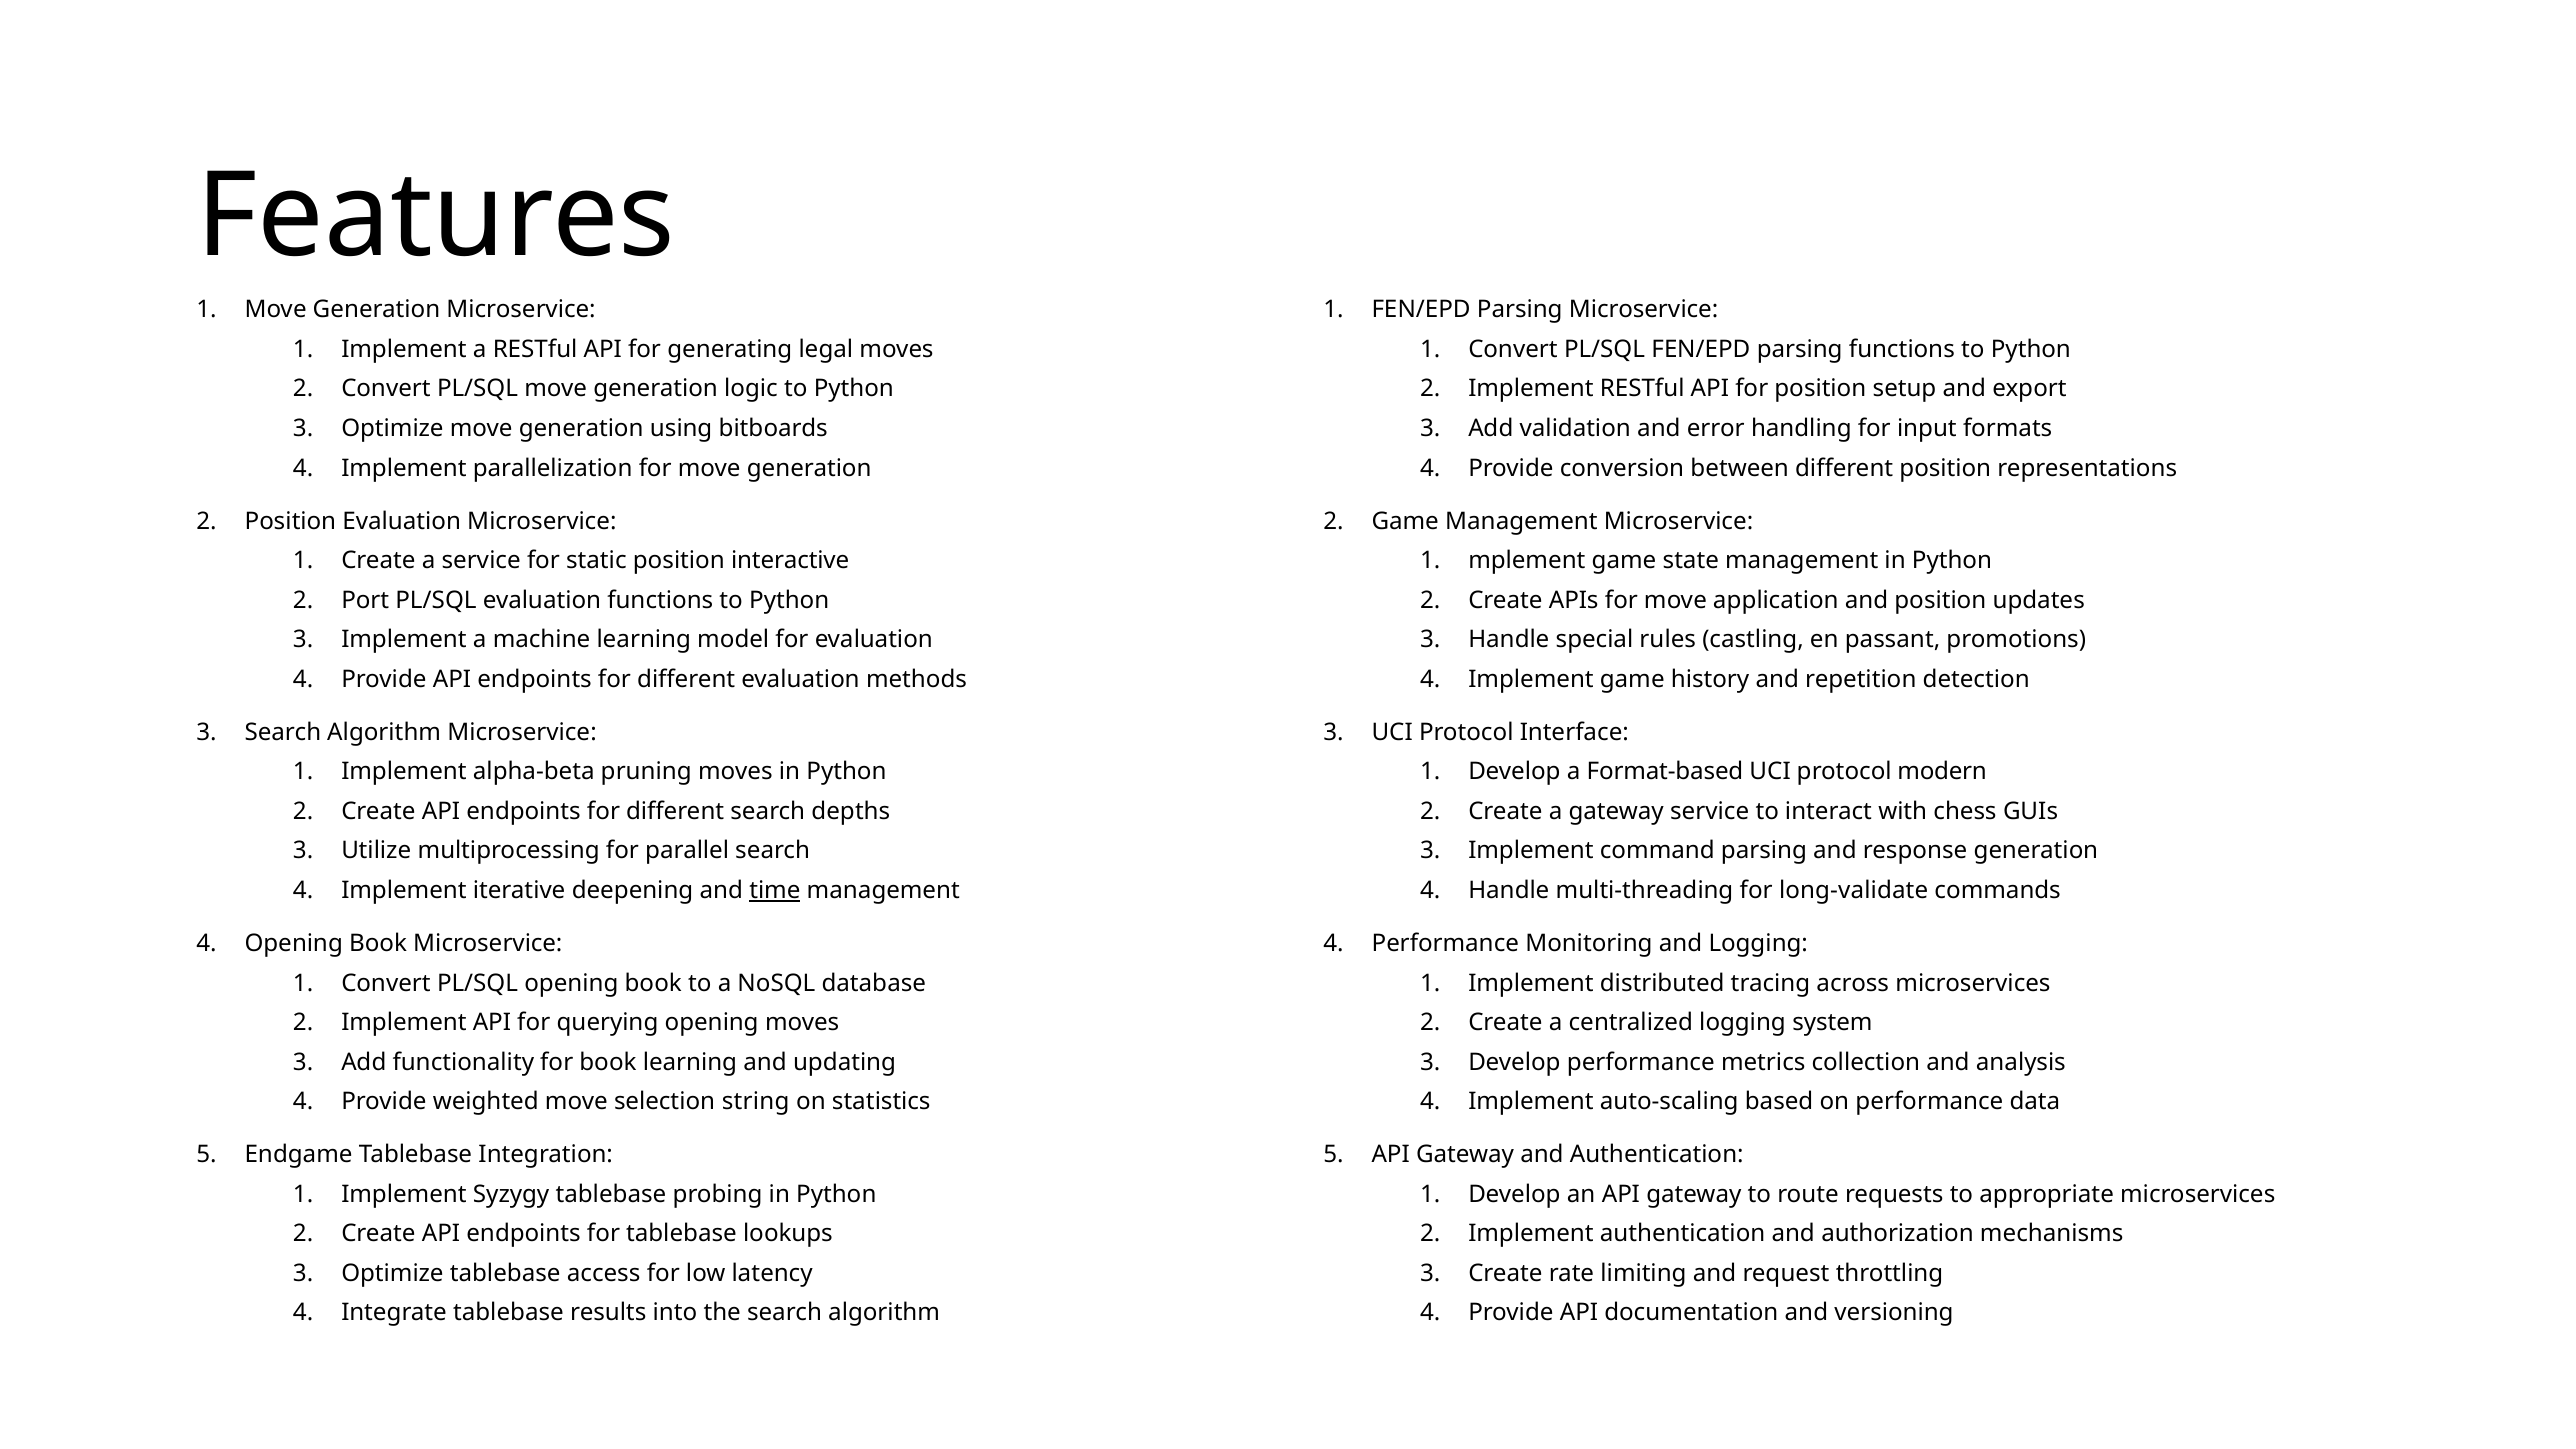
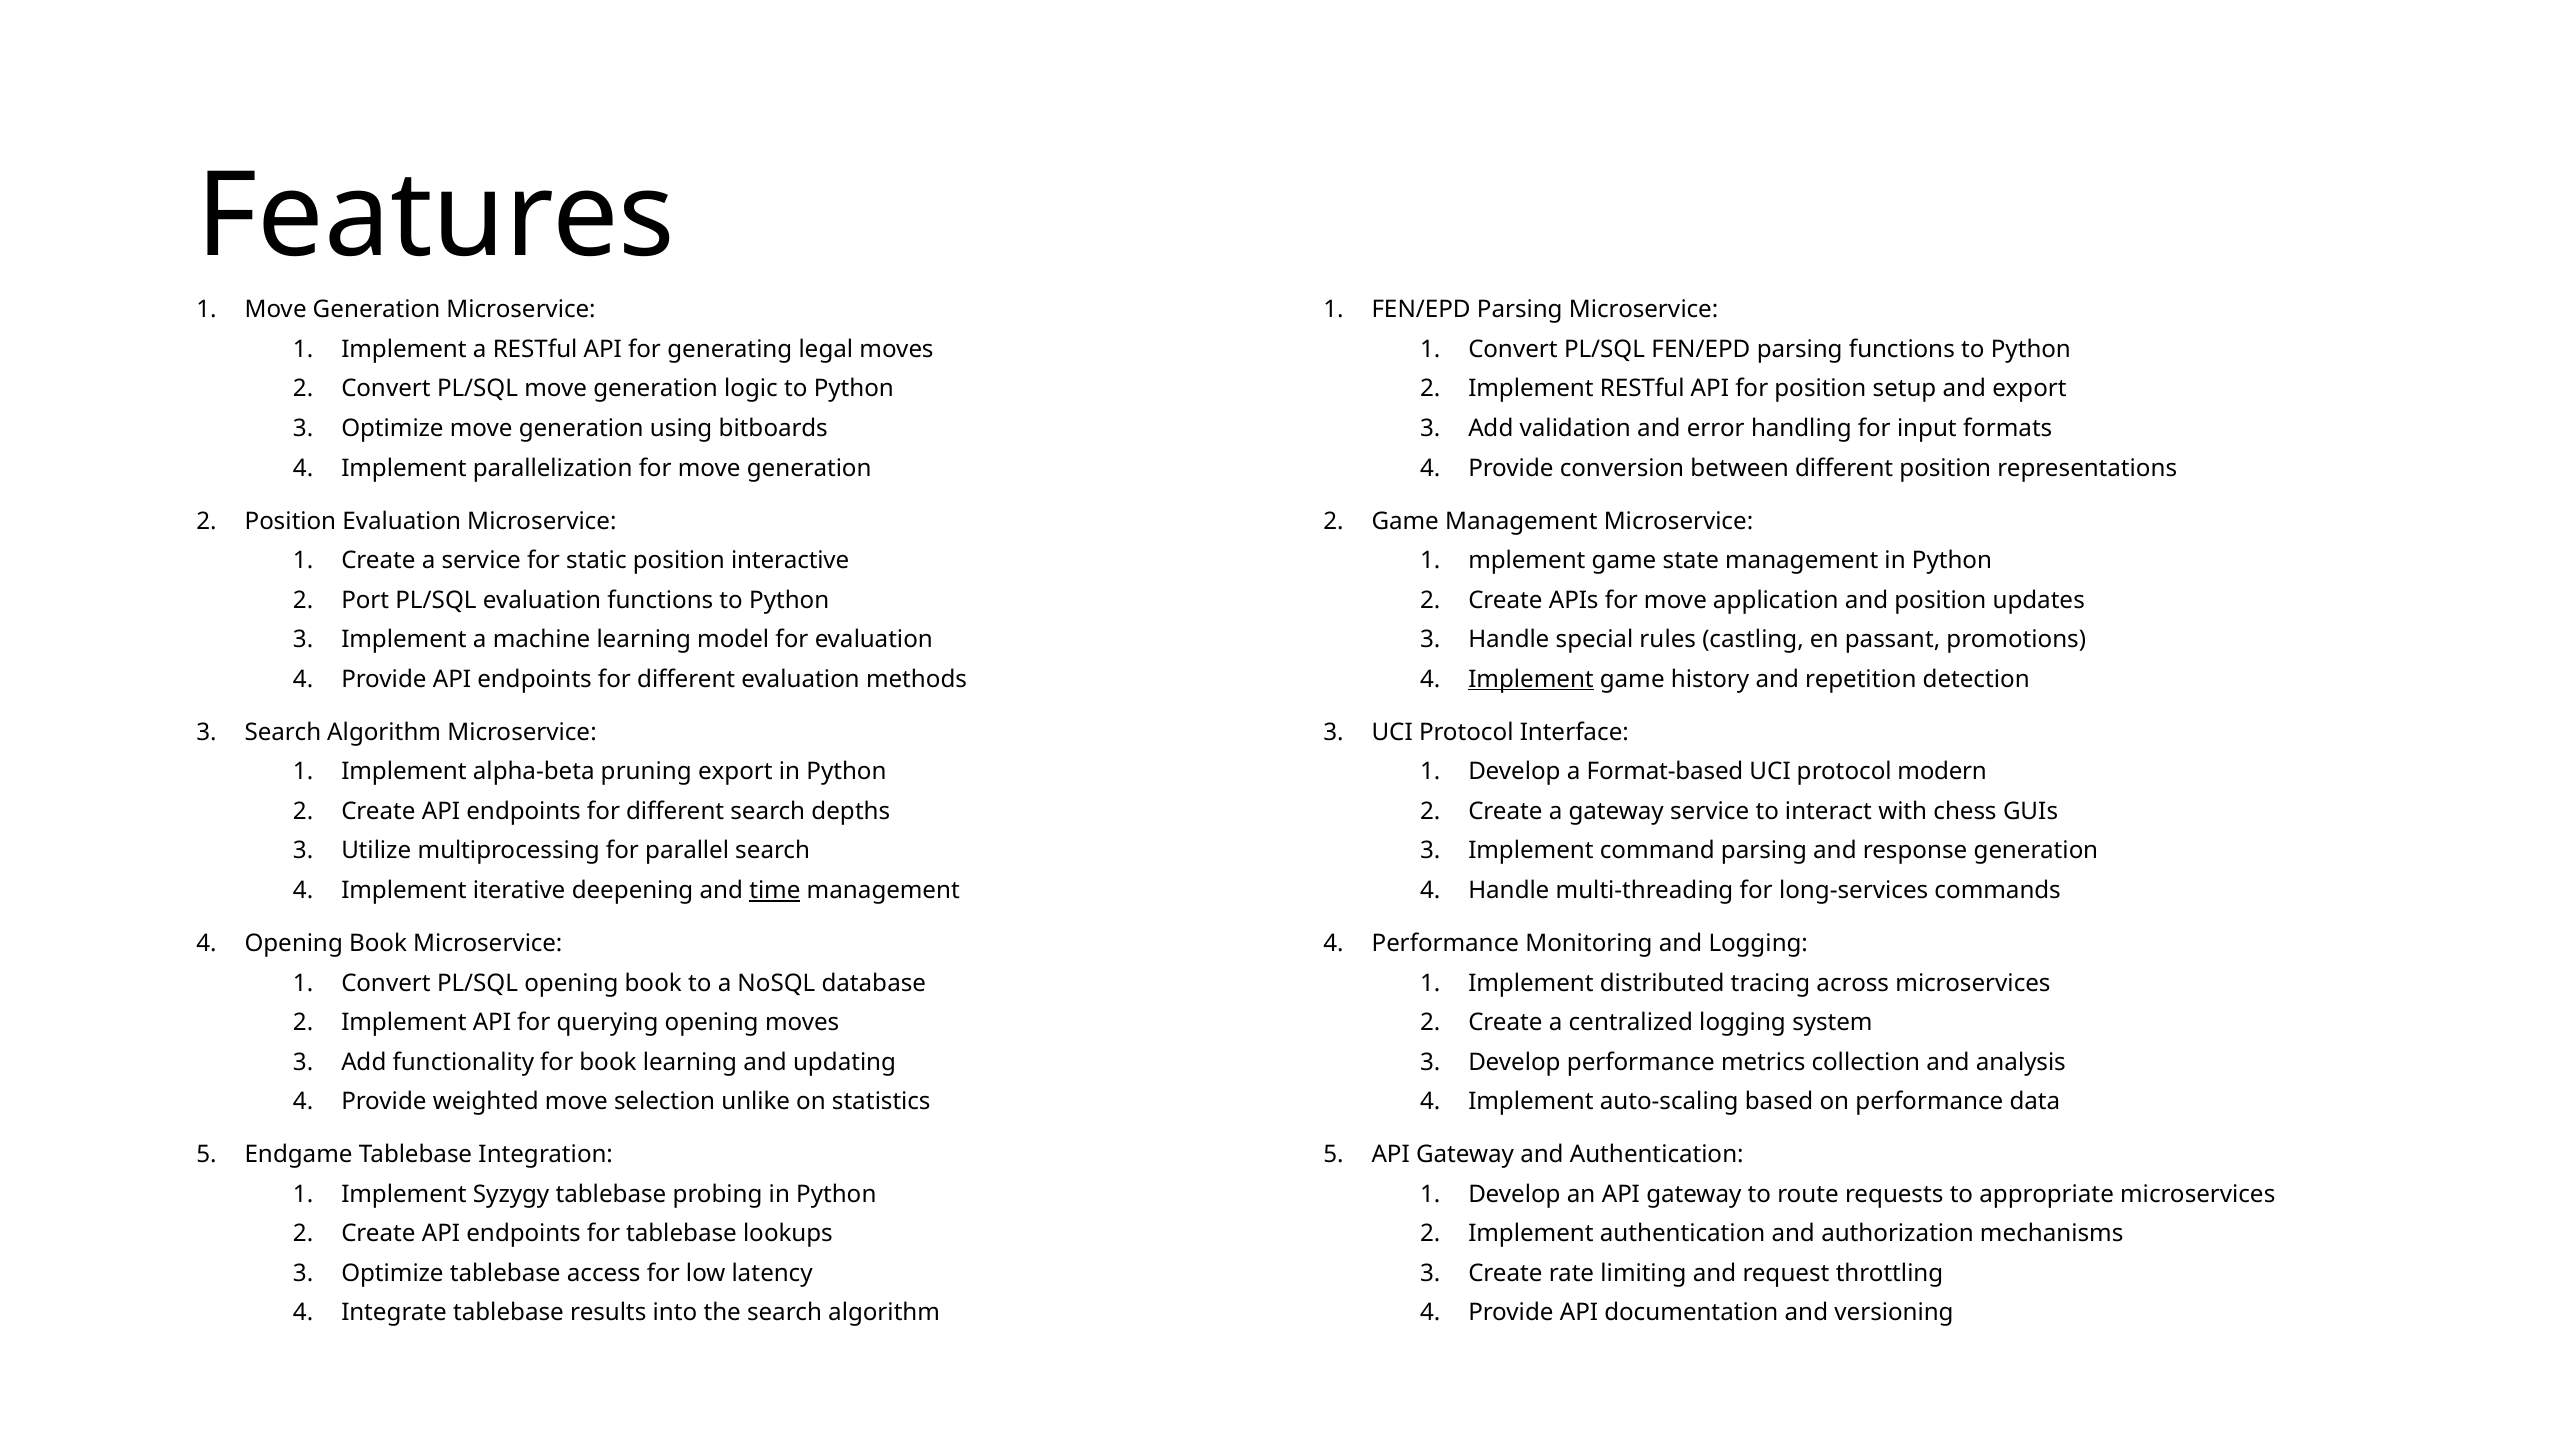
Implement at (1531, 679) underline: none -> present
pruning moves: moves -> export
long-validate: long-validate -> long-services
string: string -> unlike
